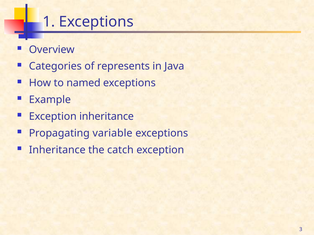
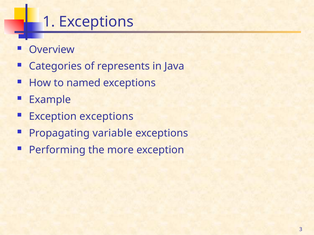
Exception inheritance: inheritance -> exceptions
Inheritance at (57, 150): Inheritance -> Performing
catch: catch -> more
